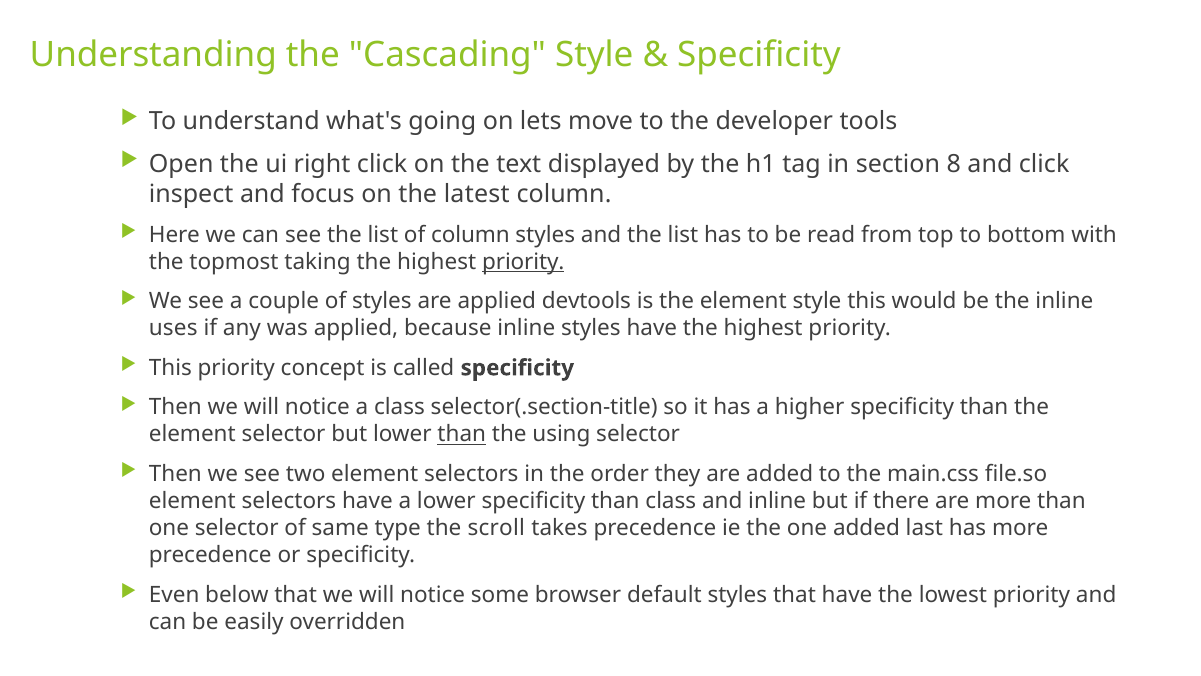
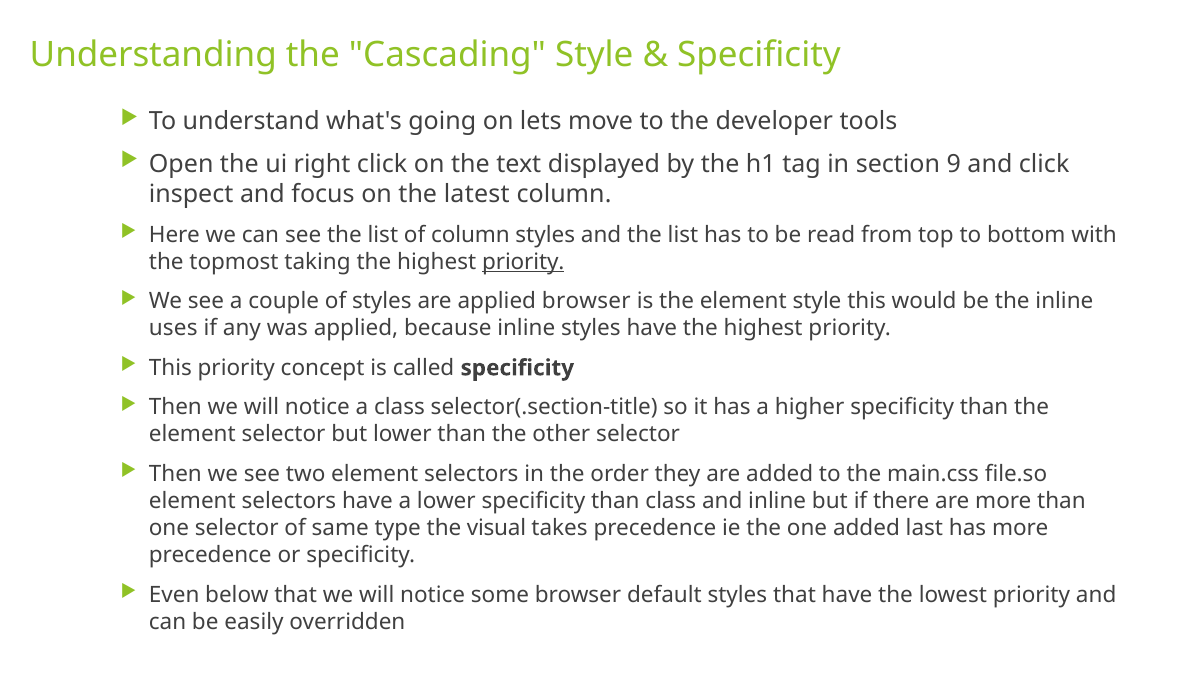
8: 8 -> 9
applied devtools: devtools -> browser
than at (462, 434) underline: present -> none
using: using -> other
scroll: scroll -> visual
